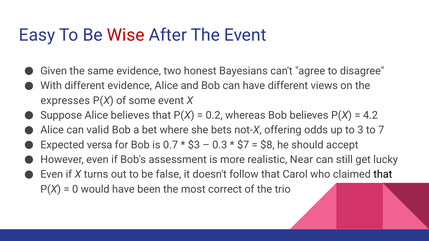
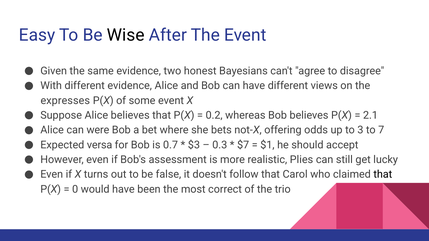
Wise colour: red -> black
4.2: 4.2 -> 2.1
valid: valid -> were
$8: $8 -> $1
Near: Near -> Plies
